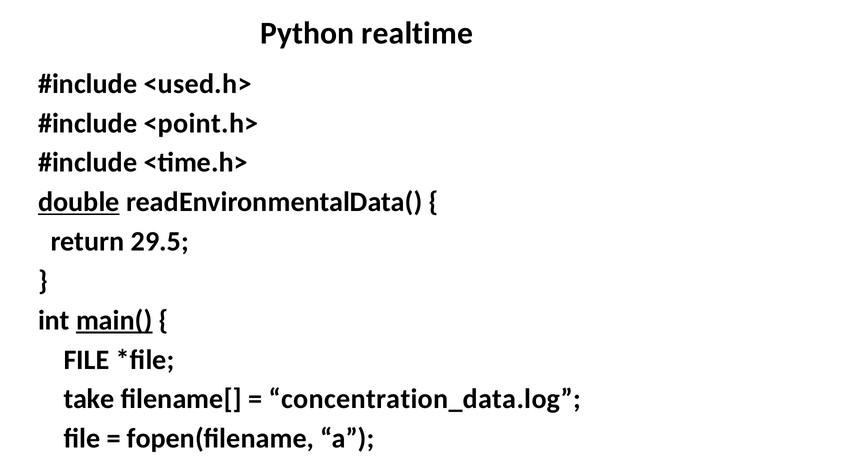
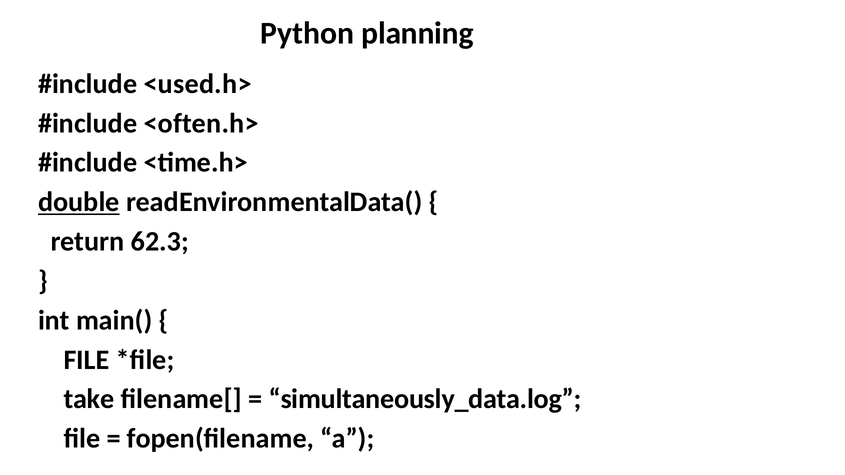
realtime: realtime -> planning
<point.h>: <point.h> -> <often.h>
29.5: 29.5 -> 62.3
main( underline: present -> none
concentration_data.log: concentration_data.log -> simultaneously_data.log
